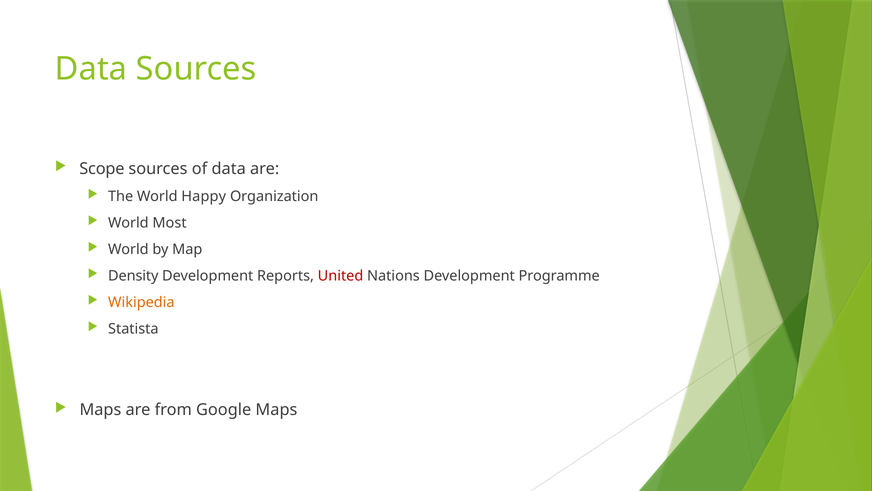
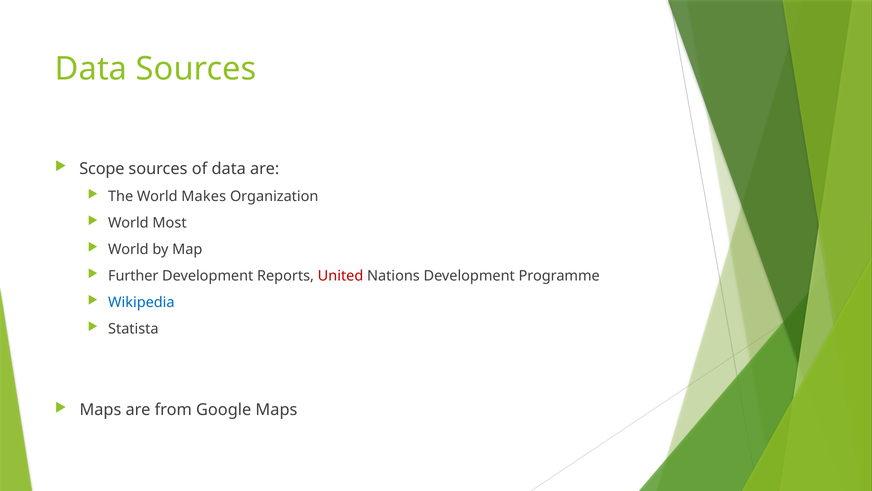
Happy: Happy -> Makes
Density: Density -> Further
Wikipedia colour: orange -> blue
